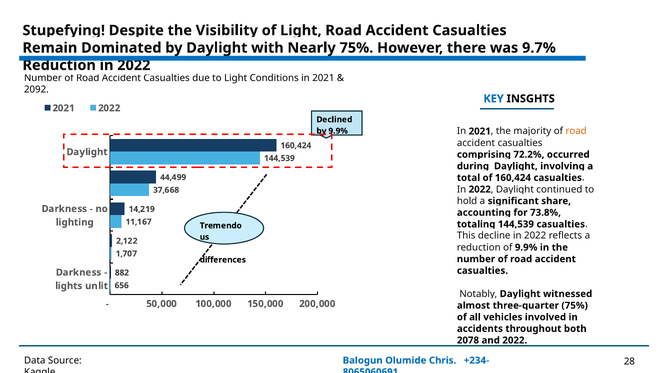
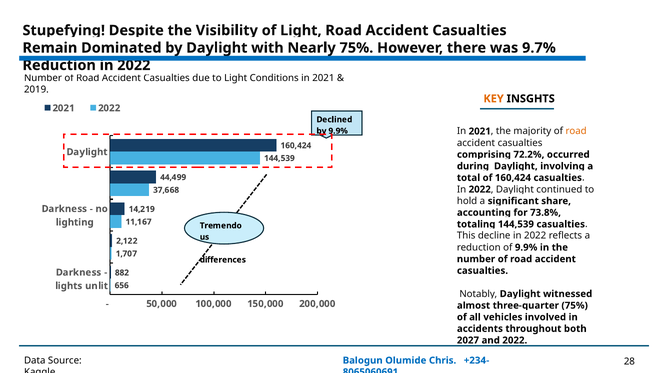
2092: 2092 -> 2019
KEY colour: blue -> orange
2078: 2078 -> 2027
